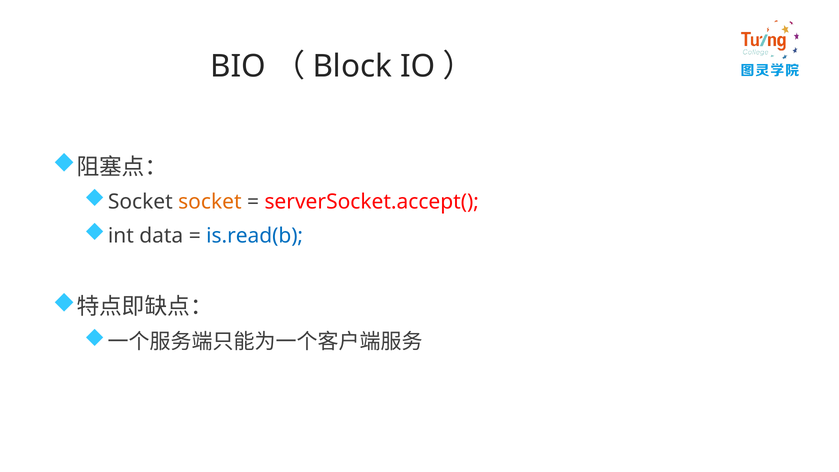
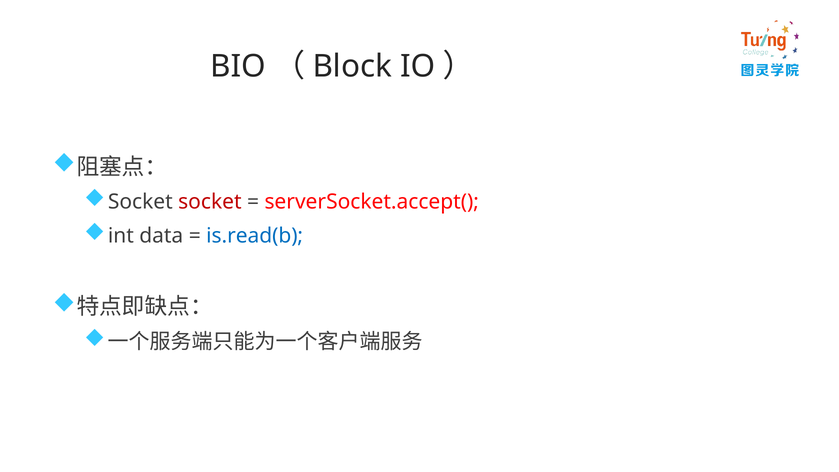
socket at (210, 202) colour: orange -> red
